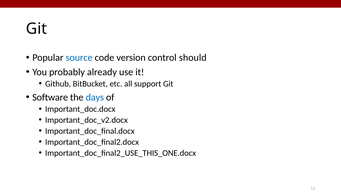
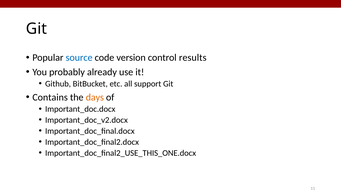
should: should -> results
Software: Software -> Contains
days colour: blue -> orange
